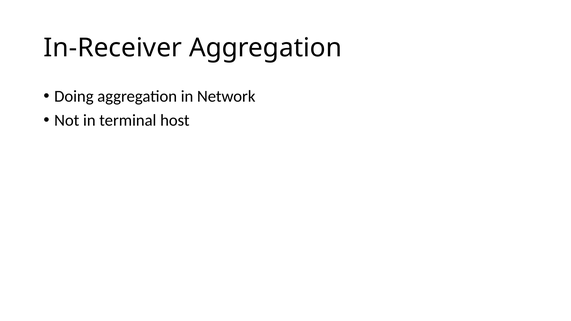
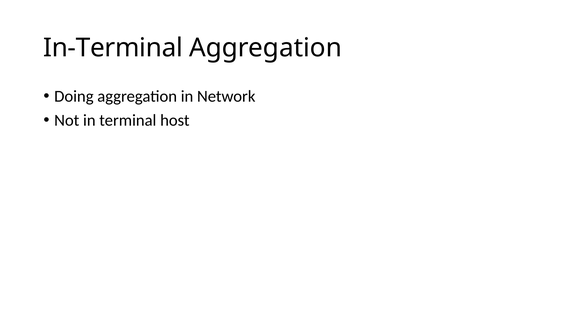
In-Receiver: In-Receiver -> In-Terminal
